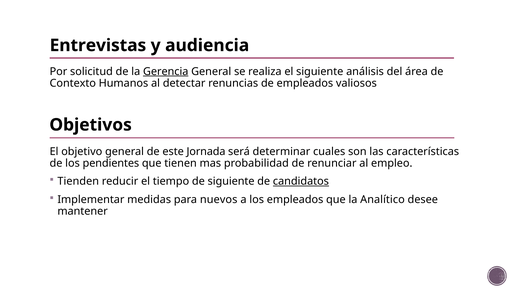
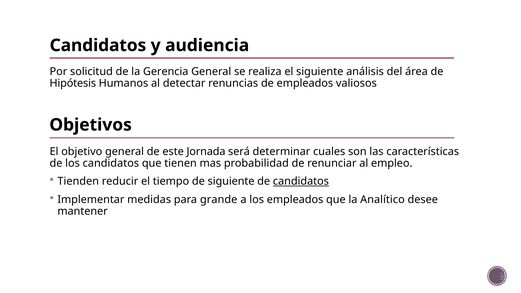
Entrevistas at (98, 45): Entrevistas -> Candidatos
Gerencia underline: present -> none
Contexto: Contexto -> Hipótesis
los pendientes: pendientes -> candidatos
nuevos: nuevos -> grande
